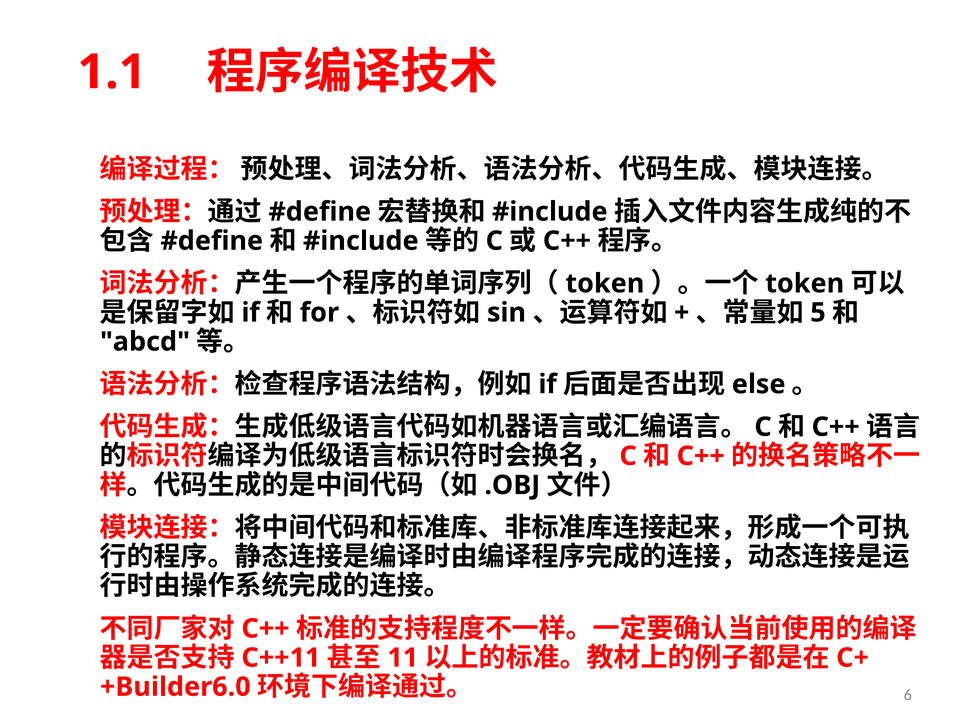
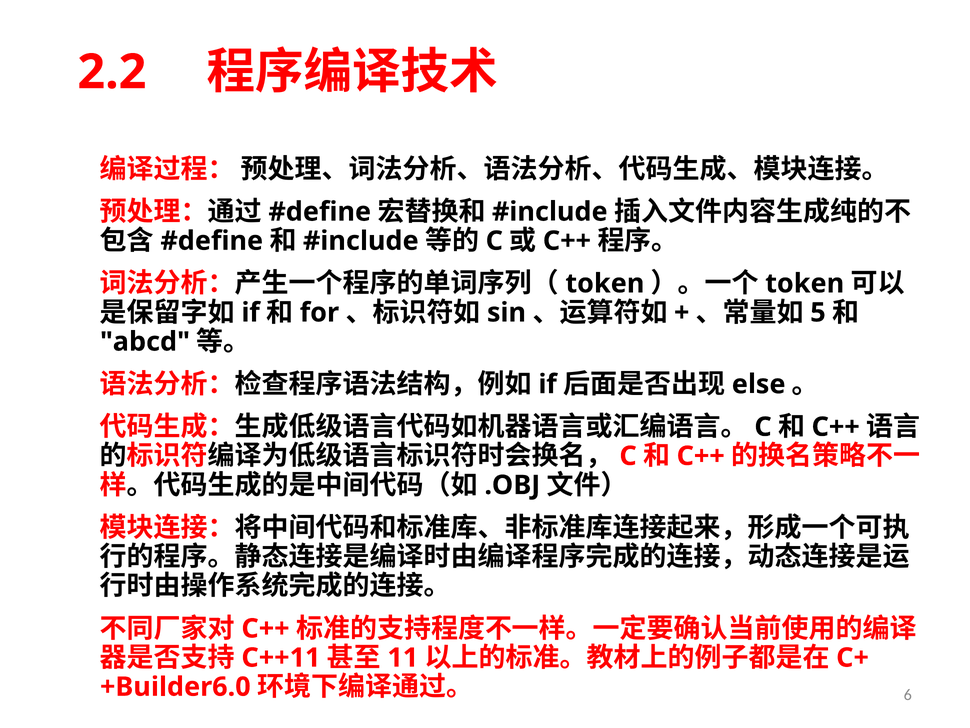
1.1: 1.1 -> 2.2
